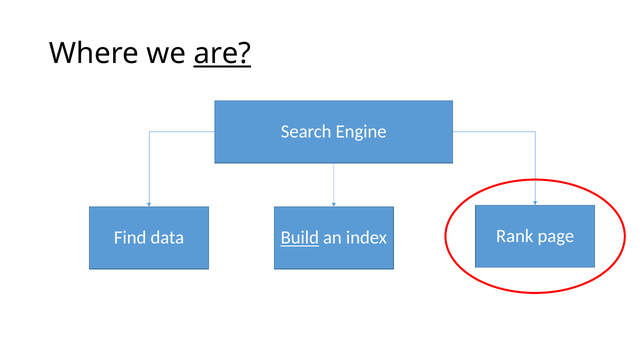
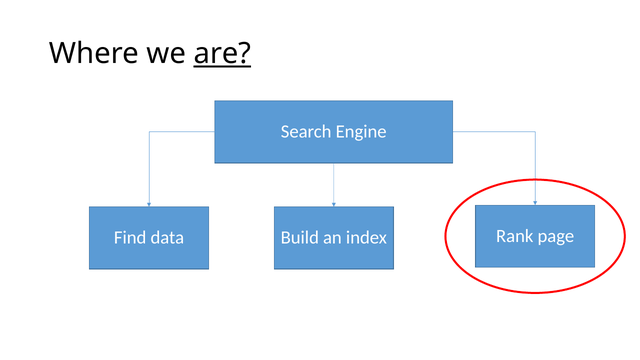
Build underline: present -> none
